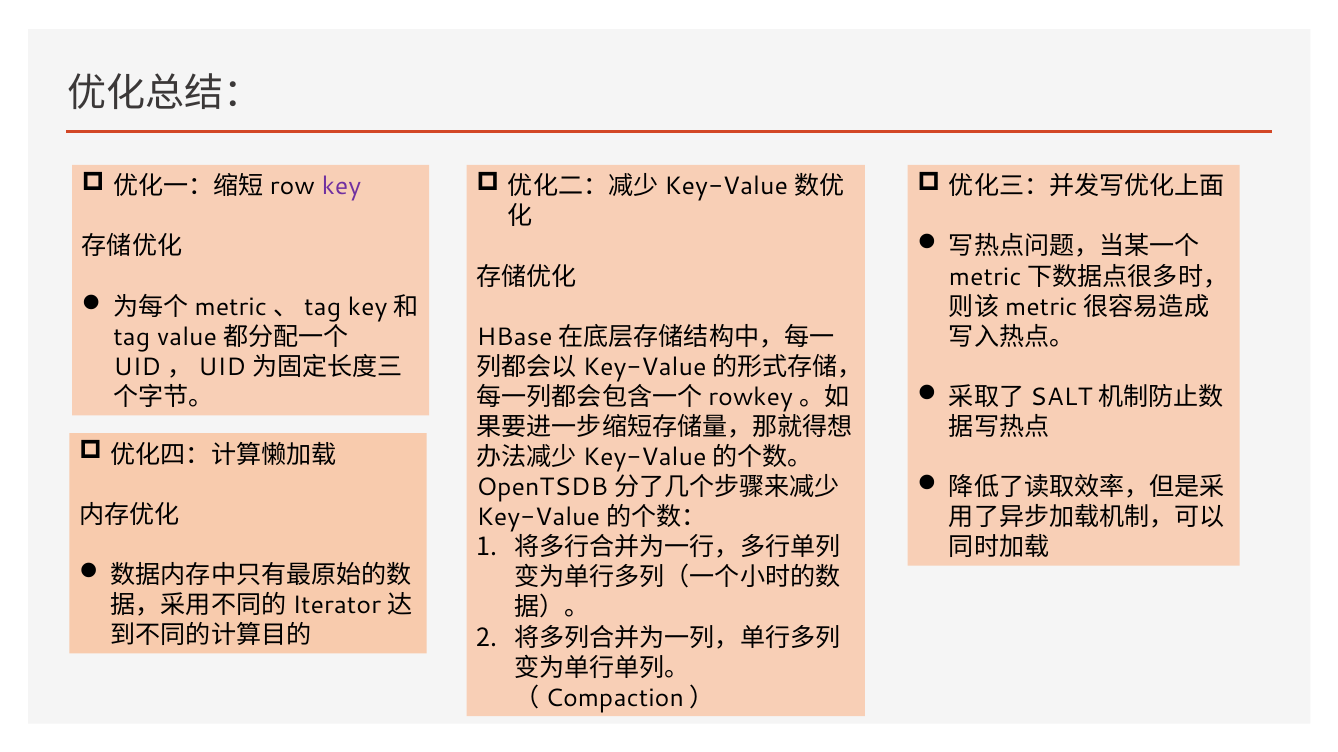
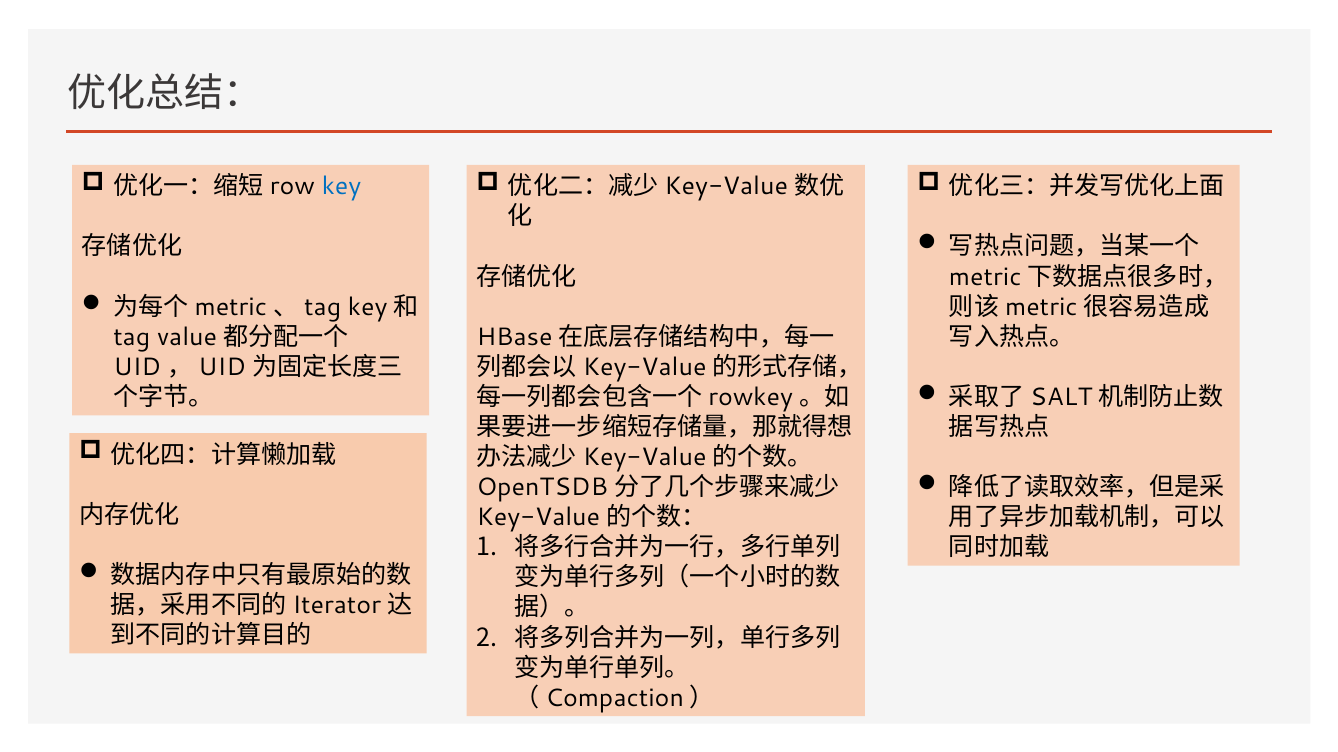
key colour: purple -> blue
